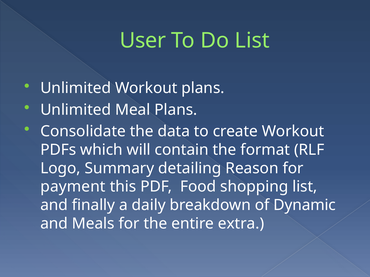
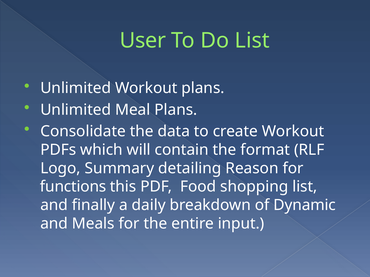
payment: payment -> functions
extra: extra -> input
